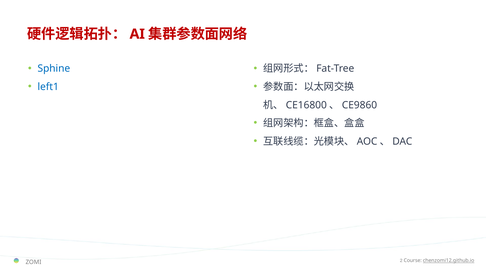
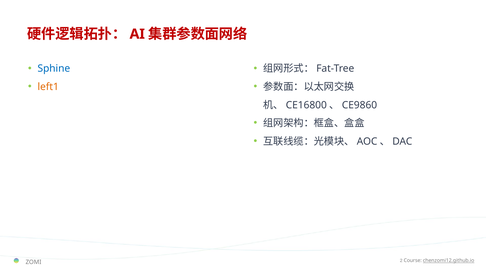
left1 colour: blue -> orange
